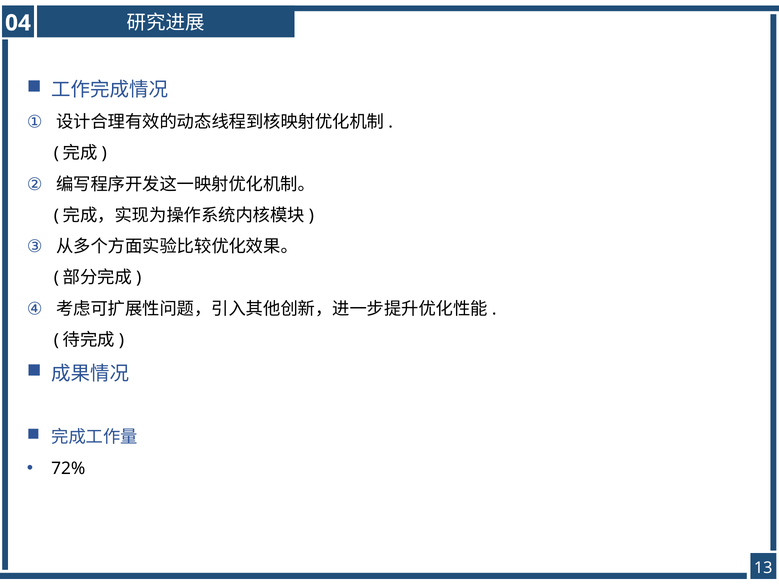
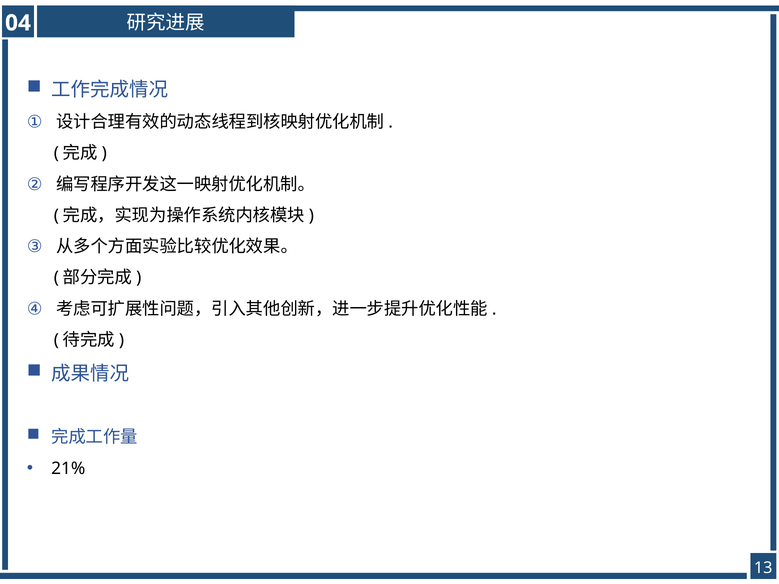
72%: 72% -> 21%
